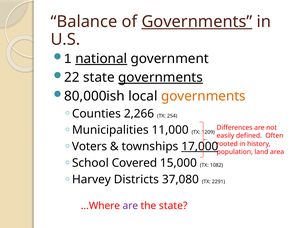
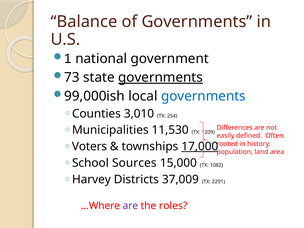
Governments at (197, 22) underline: present -> none
national underline: present -> none
22: 22 -> 73
80,000ish: 80,000ish -> 99,000ish
governments at (203, 96) colour: orange -> blue
2,266: 2,266 -> 3,010
11,000: 11,000 -> 11,530
Covered: Covered -> Sources
37,080: 37,080 -> 37,009
the state: state -> roles
